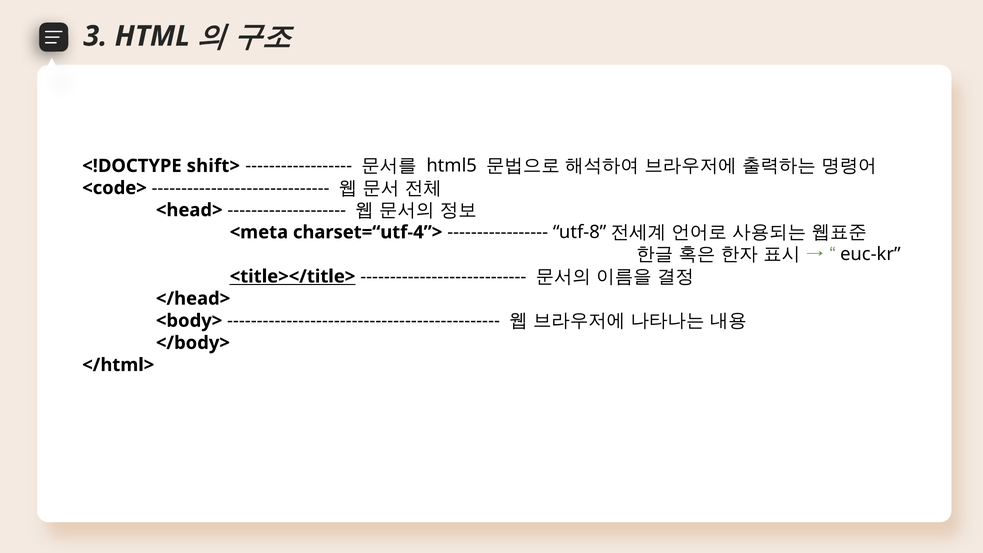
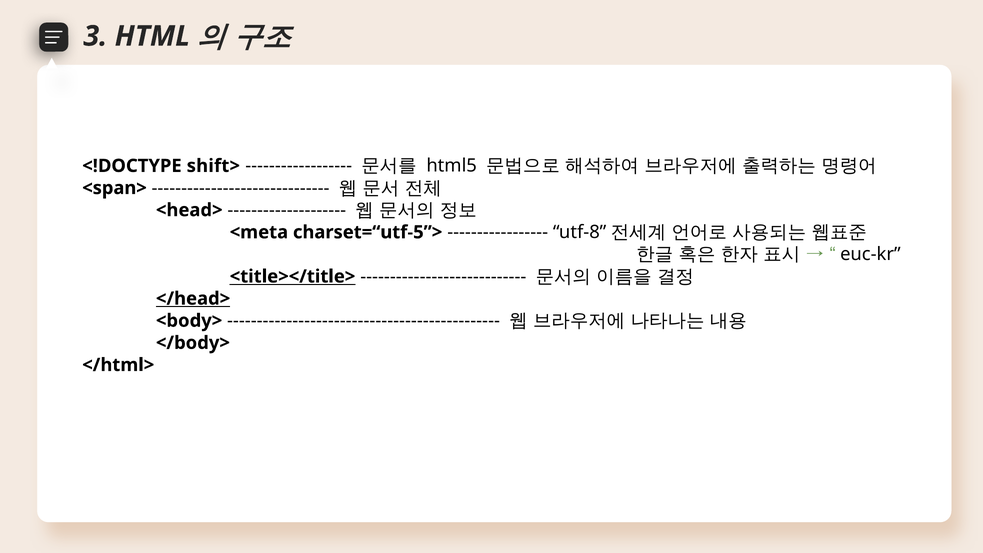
<code>: <code> -> <span>
charset=“utf-4”>: charset=“utf-4”> -> charset=“utf-5”>
</head> underline: none -> present
